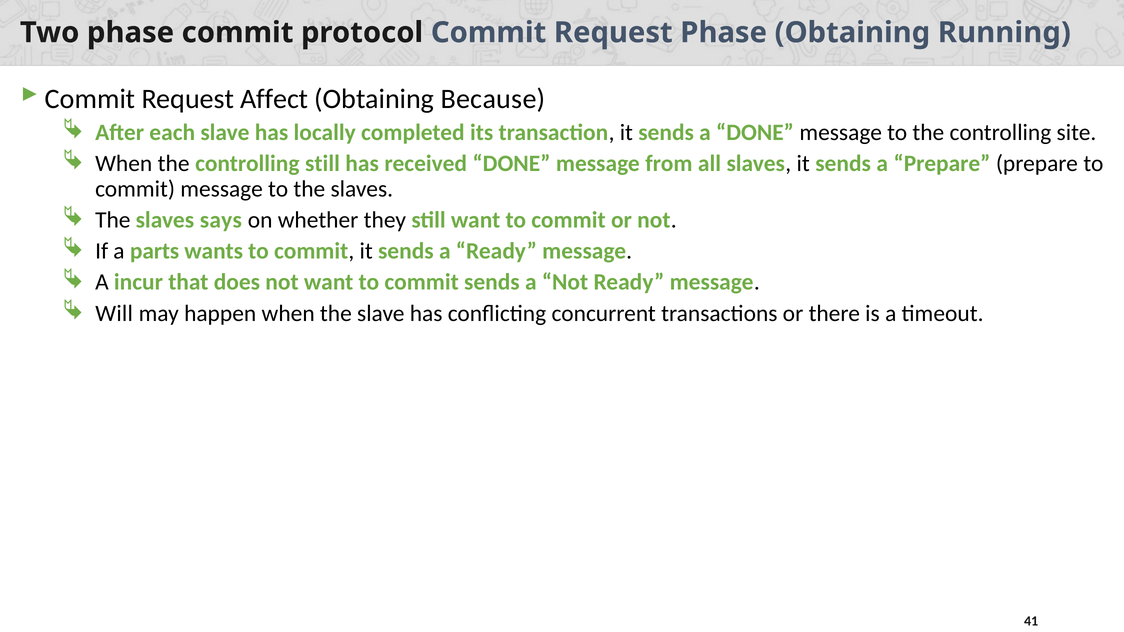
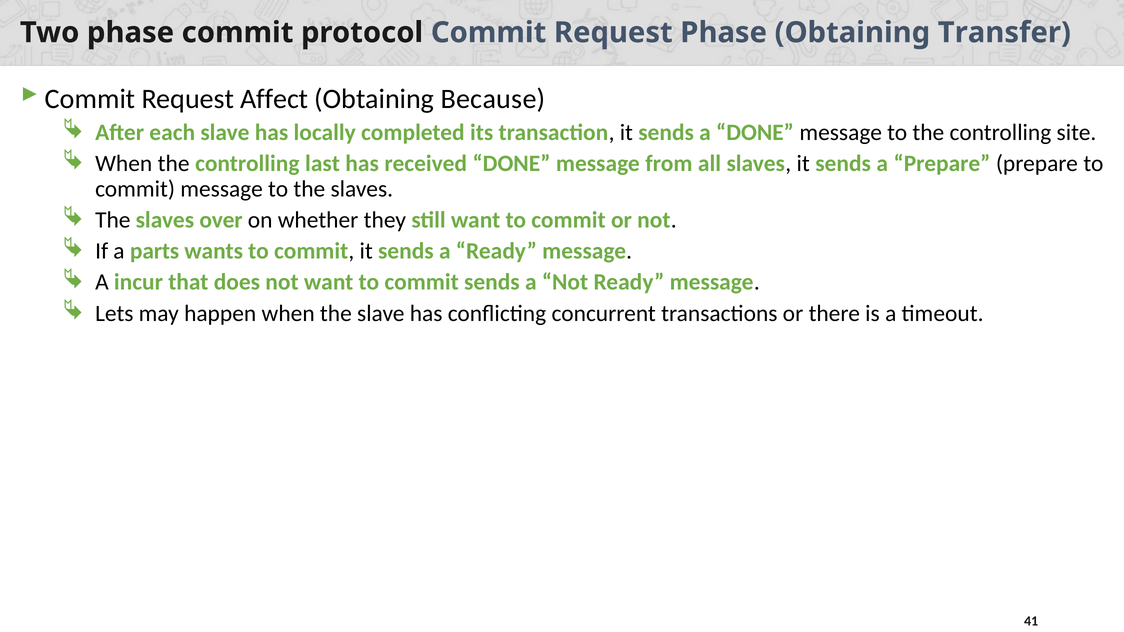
Running: Running -> Transfer
controlling still: still -> last
says: says -> over
Will: Will -> Lets
